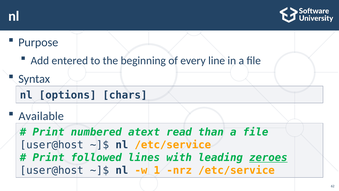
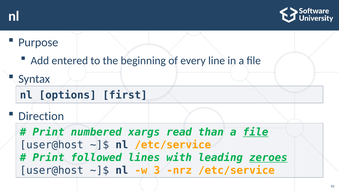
chars: chars -> first
Available: Available -> Direction
atext: atext -> xargs
file at (256, 132) underline: none -> present
1: 1 -> 3
